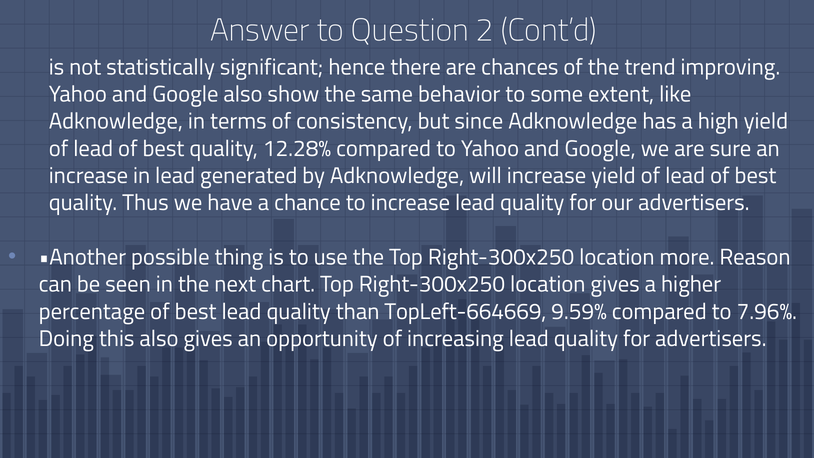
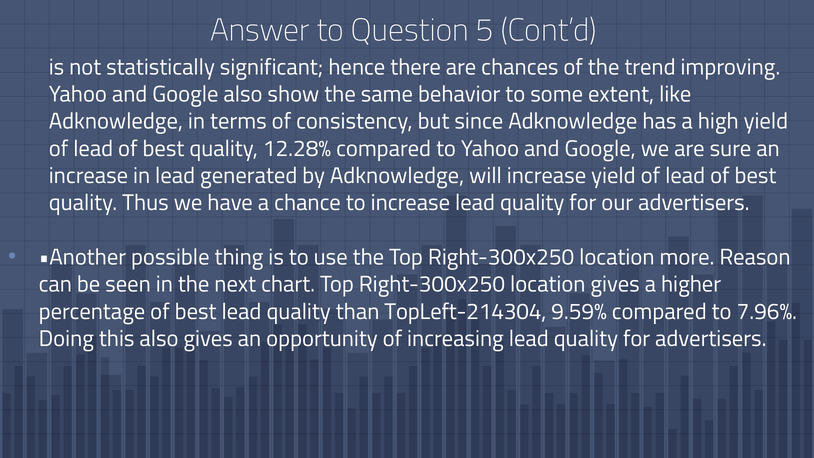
2: 2 -> 5
TopLeft-664669: TopLeft-664669 -> TopLeft-214304
